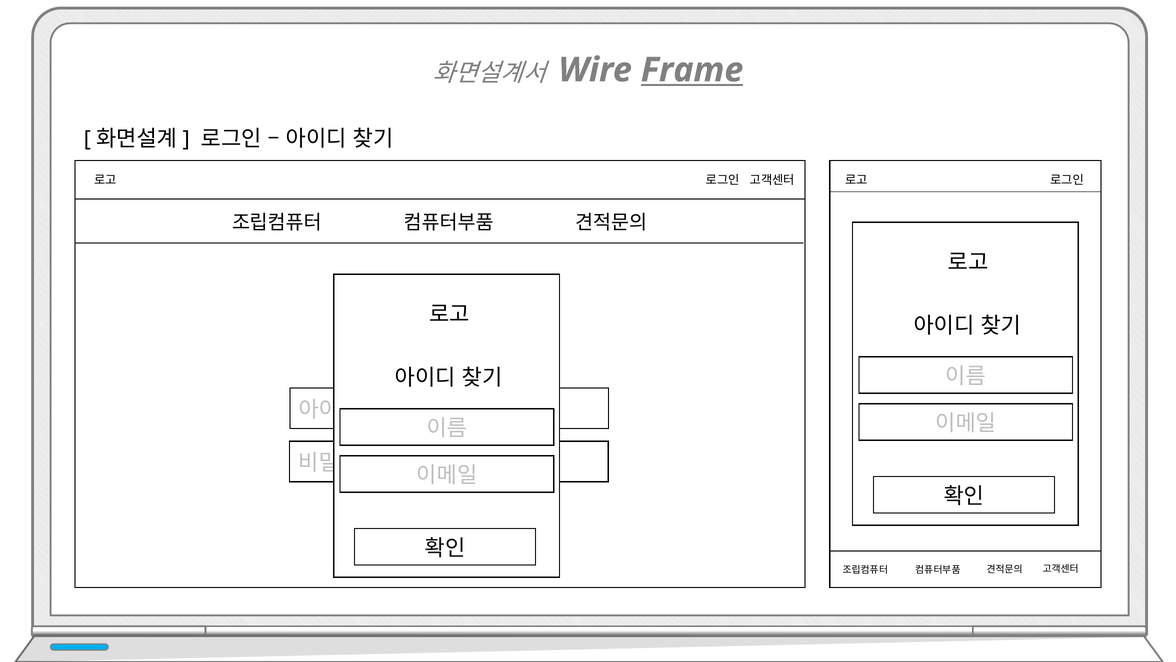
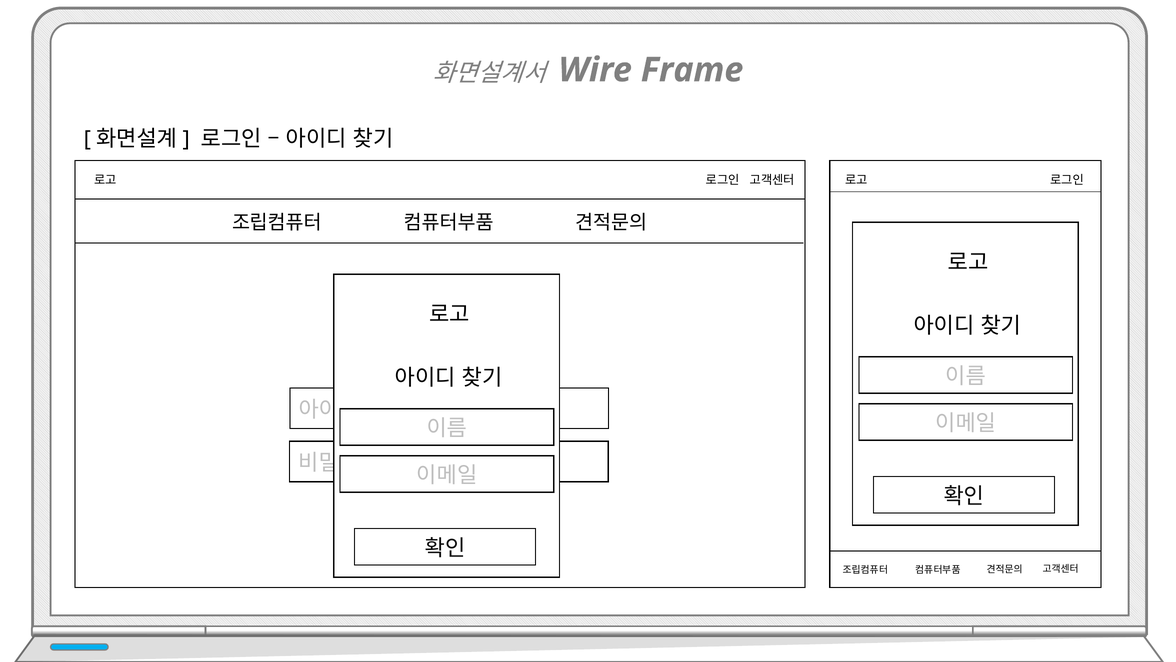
Frame underline: present -> none
